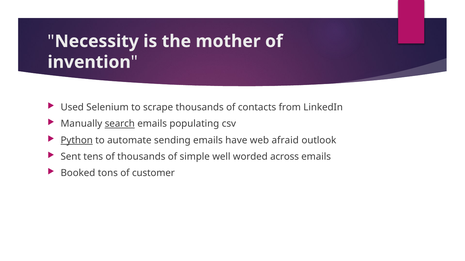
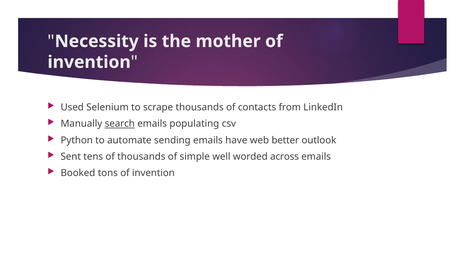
Python underline: present -> none
afraid: afraid -> better
tons of customer: customer -> invention
